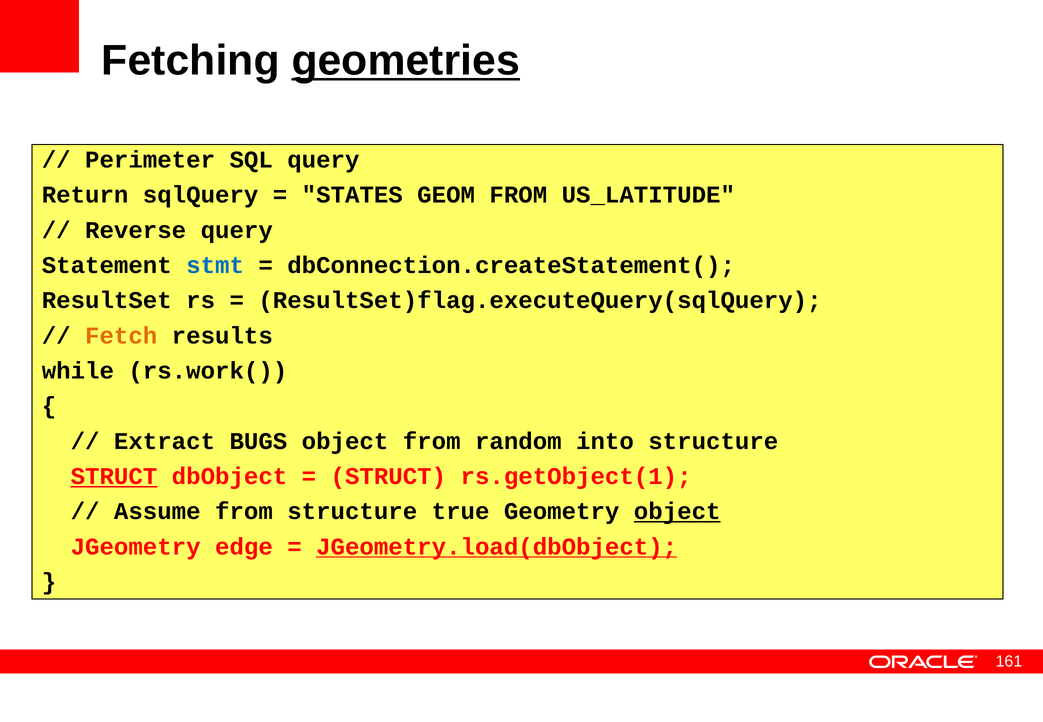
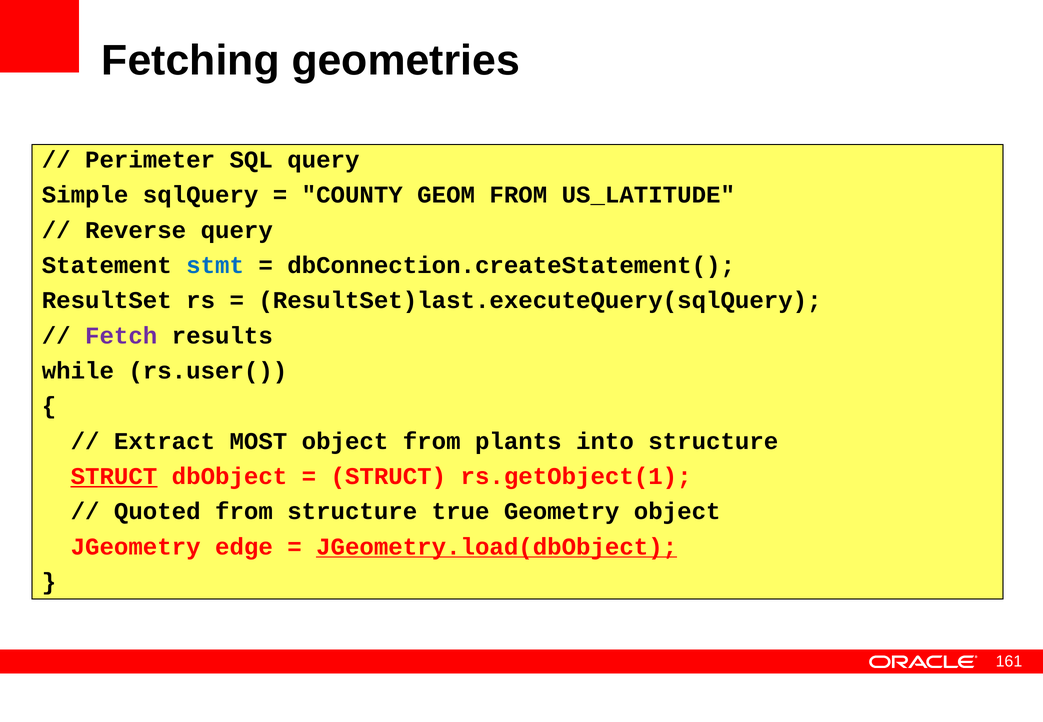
geometries underline: present -> none
Return: Return -> Simple
STATES: STATES -> COUNTY
ResultSet)flag.executeQuery(sqlQuery: ResultSet)flag.executeQuery(sqlQuery -> ResultSet)last.executeQuery(sqlQuery
Fetch colour: orange -> purple
rs.work(: rs.work( -> rs.user(
BUGS: BUGS -> MOST
random: random -> plants
Assume: Assume -> Quoted
object at (677, 512) underline: present -> none
